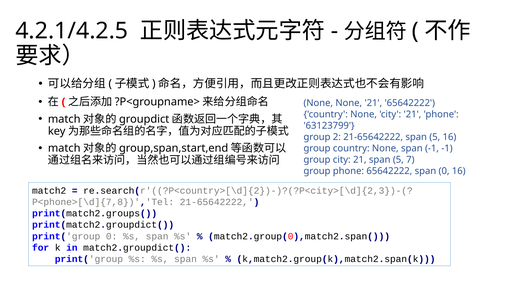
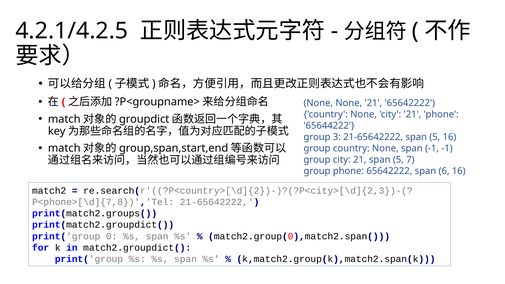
63123799: 63123799 -> 65644222
2: 2 -> 3
span 0: 0 -> 6
